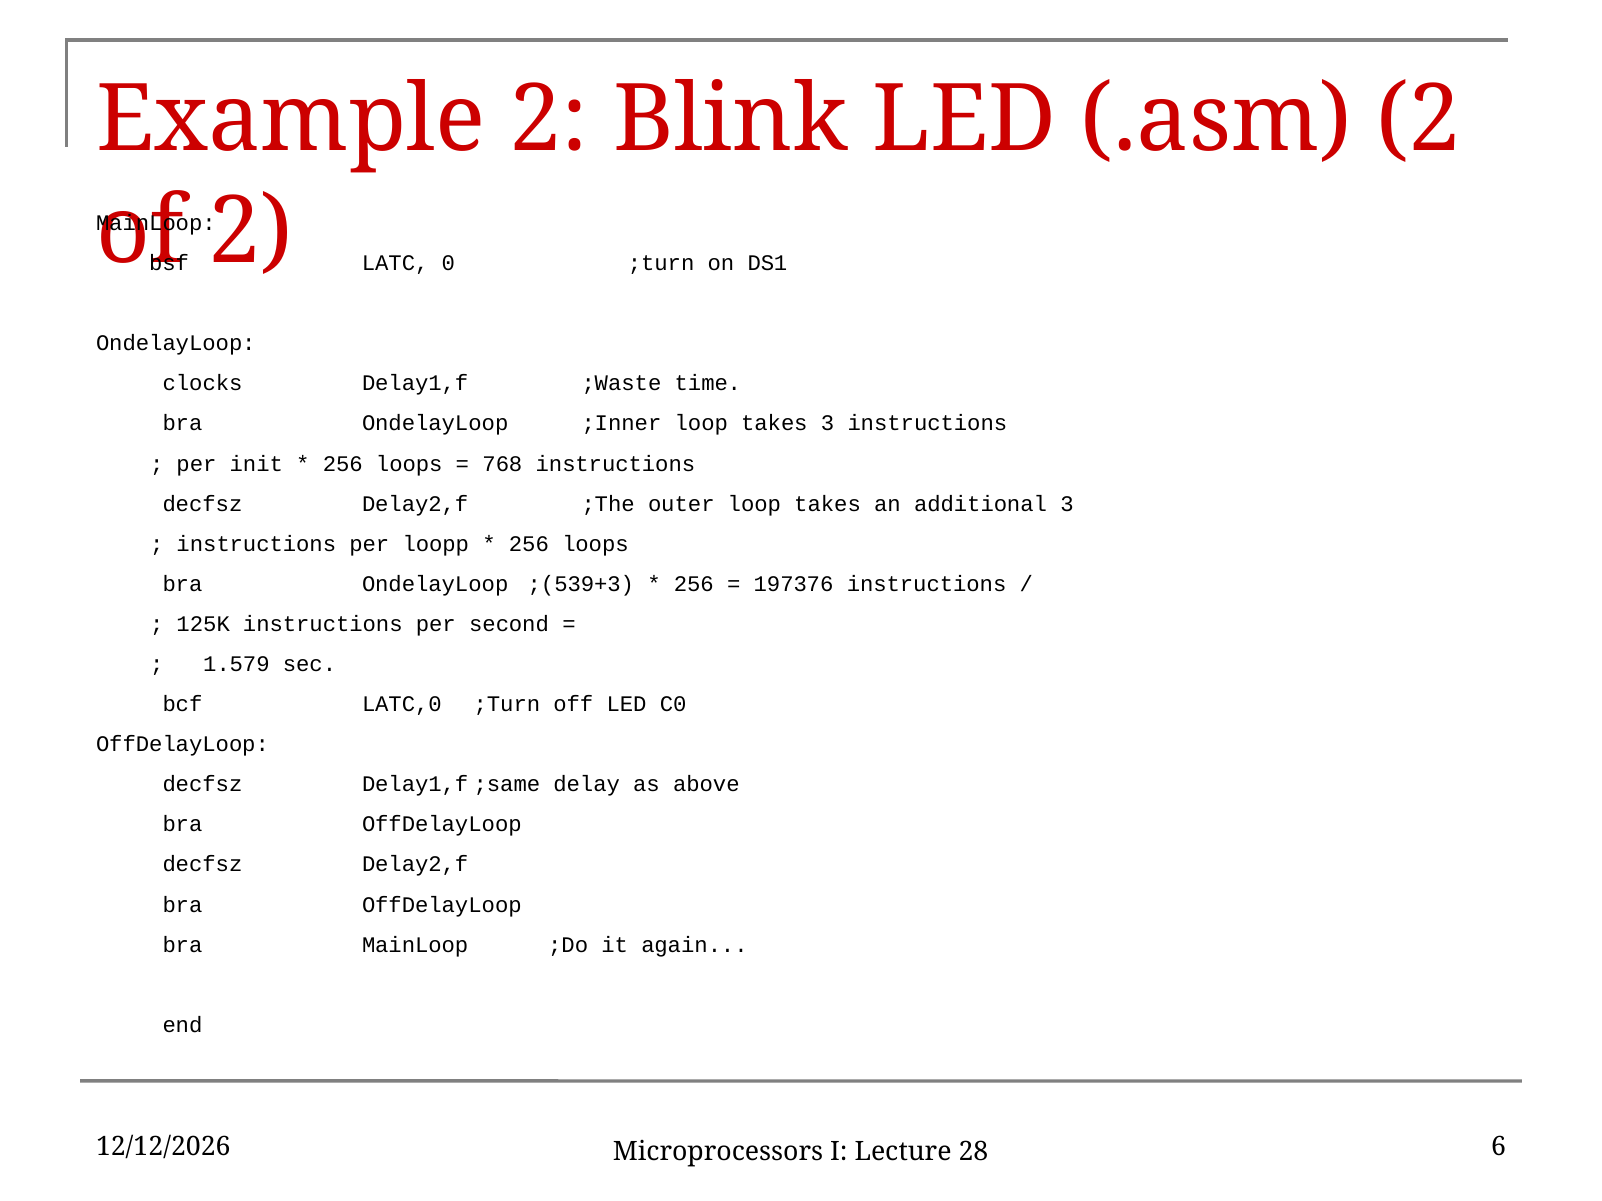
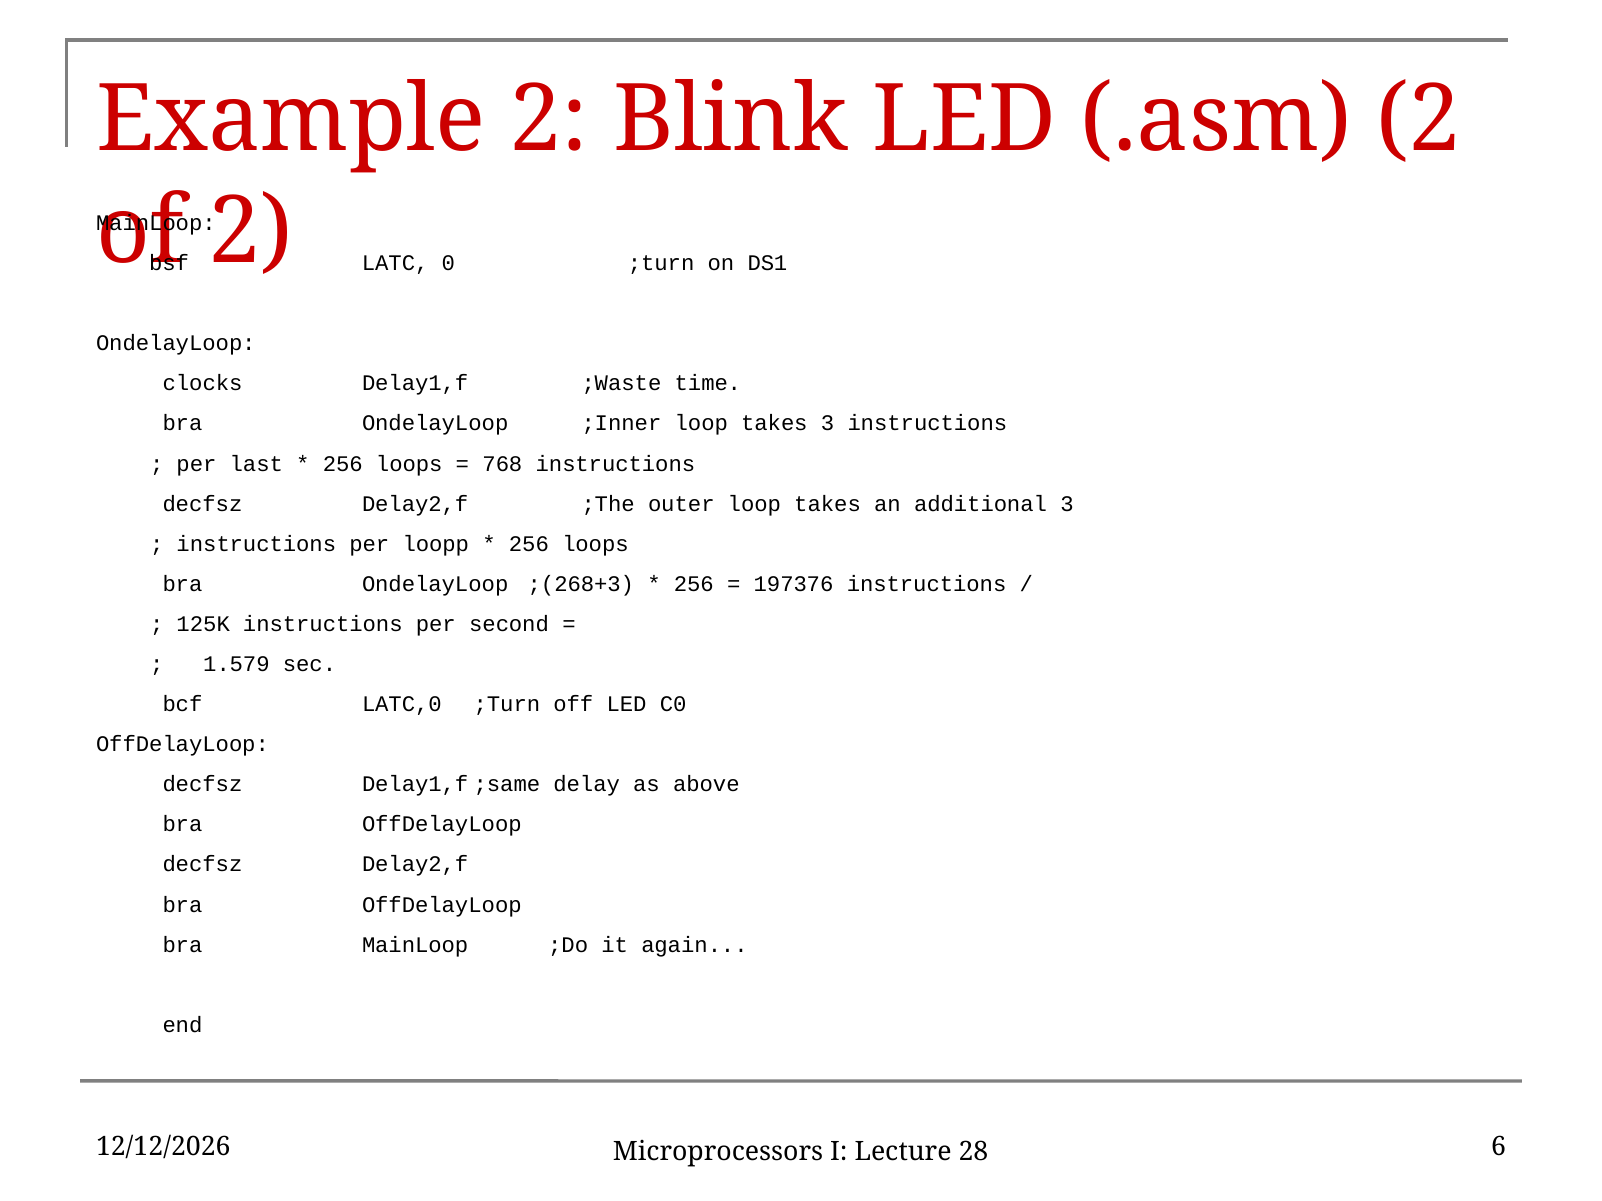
init: init -> last
;(539+3: ;(539+3 -> ;(268+3
